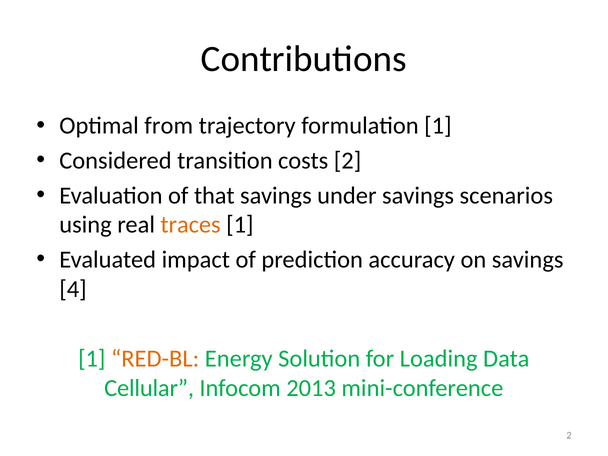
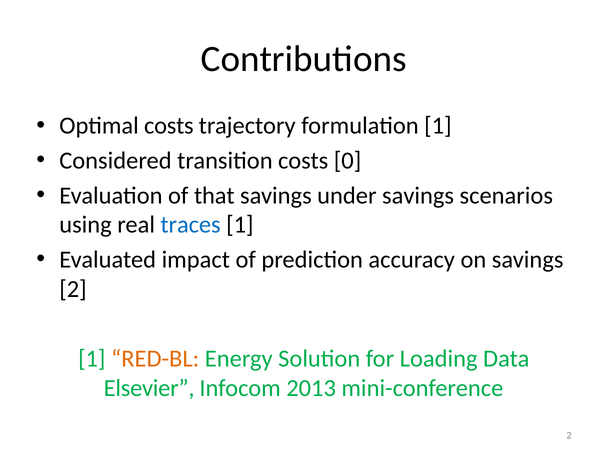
Optimal from: from -> costs
costs 2: 2 -> 0
traces colour: orange -> blue
4 at (73, 289): 4 -> 2
Cellular: Cellular -> Elsevier
